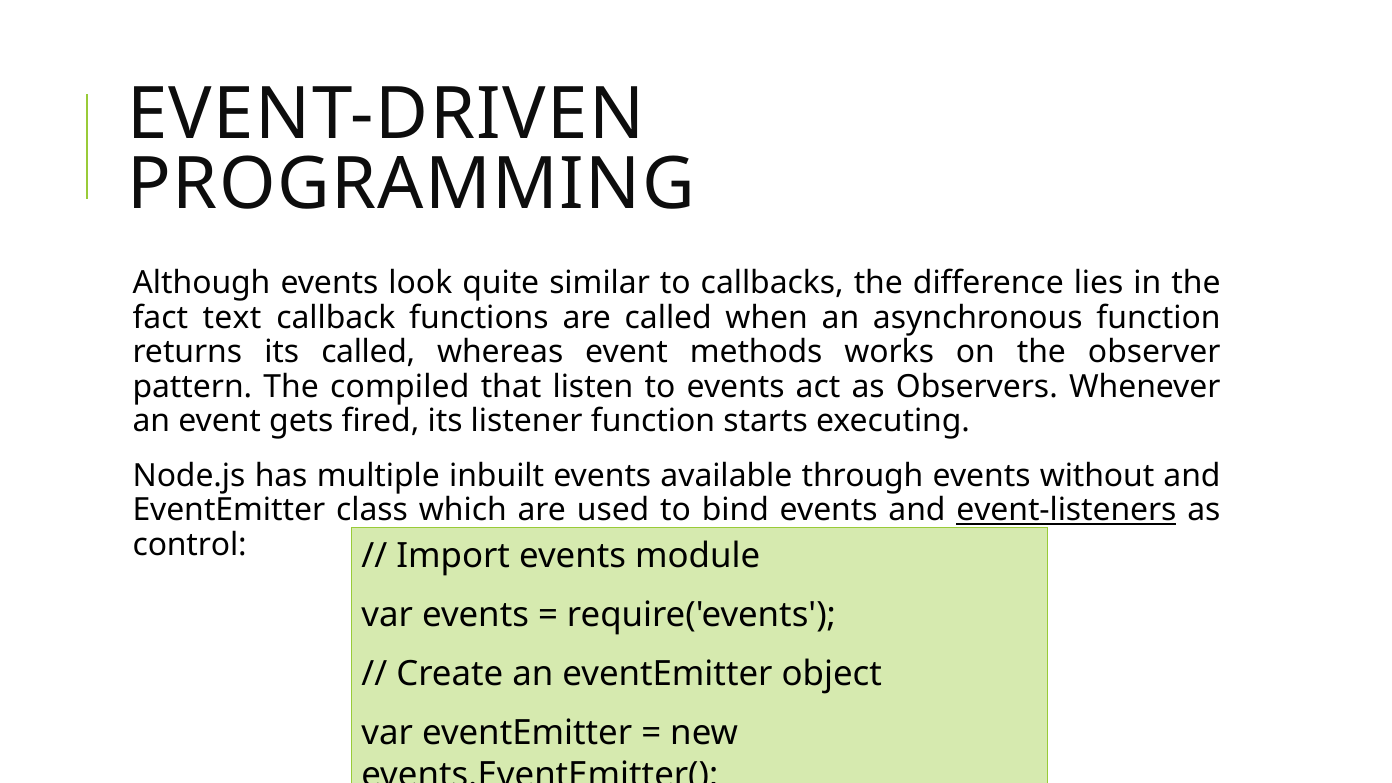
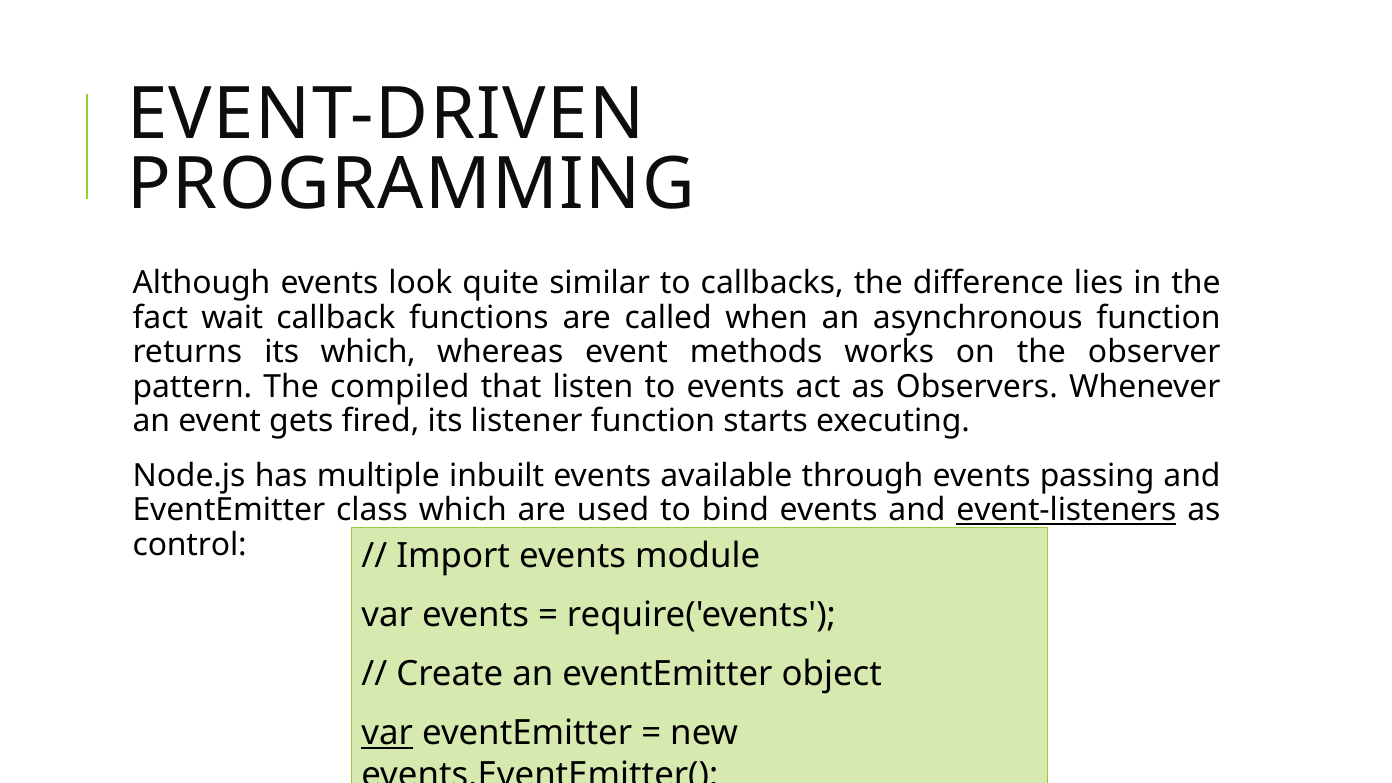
text: text -> wait
its called: called -> which
without: without -> passing
var at (387, 733) underline: none -> present
